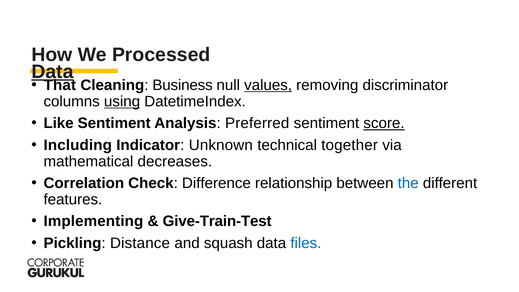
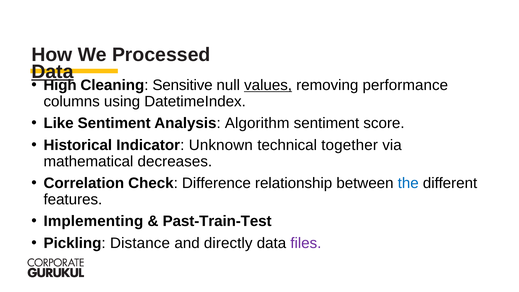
That: That -> High
Business: Business -> Sensitive
discriminator: discriminator -> performance
using underline: present -> none
Preferred: Preferred -> Algorithm
score underline: present -> none
Including: Including -> Historical
Give-Train-Test: Give-Train-Test -> Past-Train-Test
squash: squash -> directly
files colour: blue -> purple
